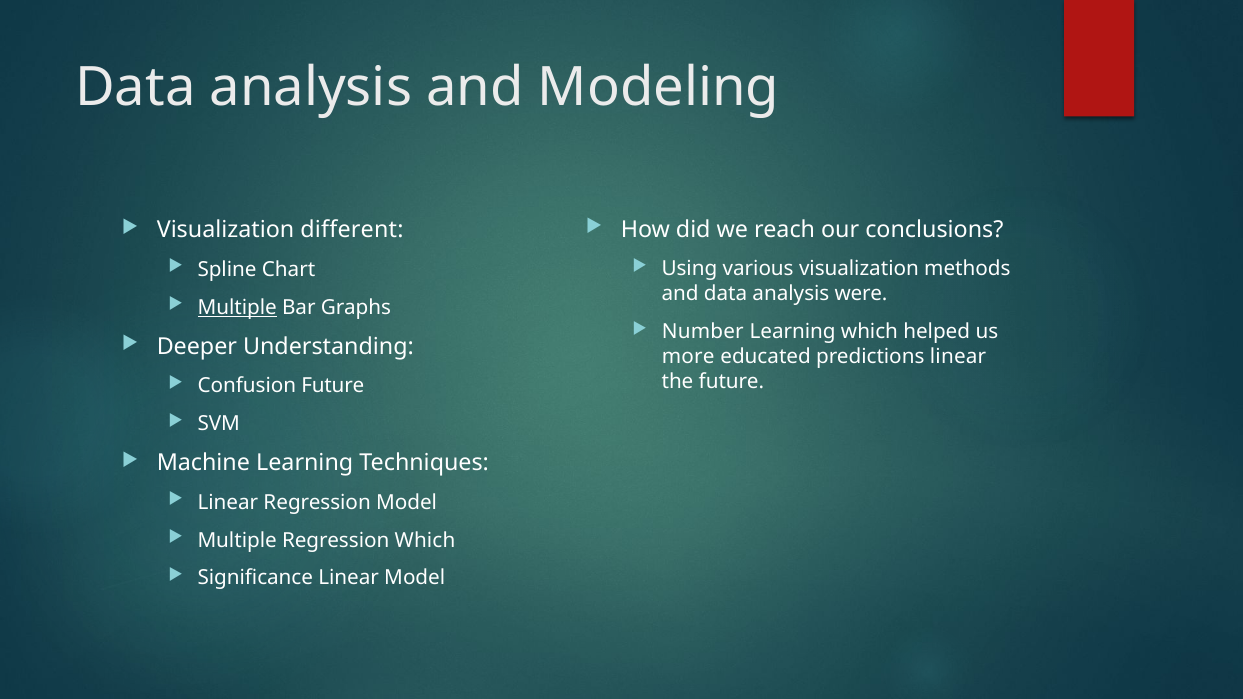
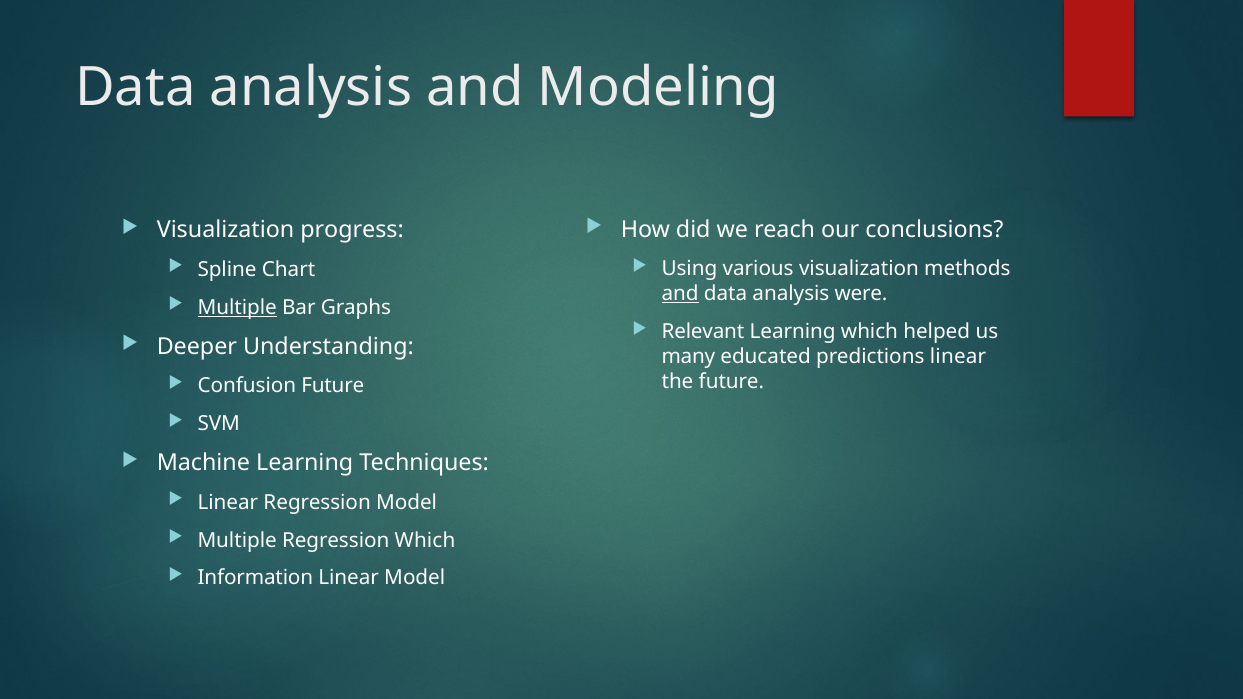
different: different -> progress
and at (680, 294) underline: none -> present
Number: Number -> Relevant
more: more -> many
Significance: Significance -> Information
